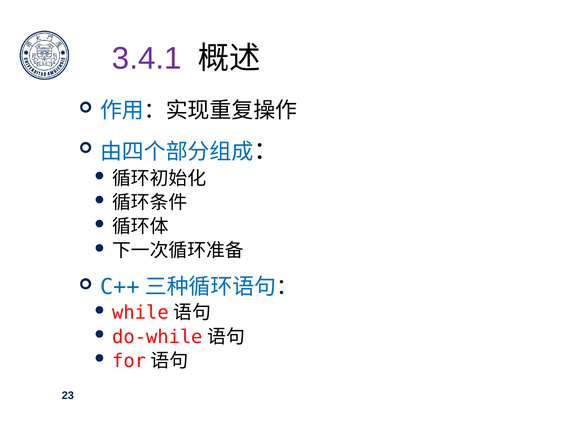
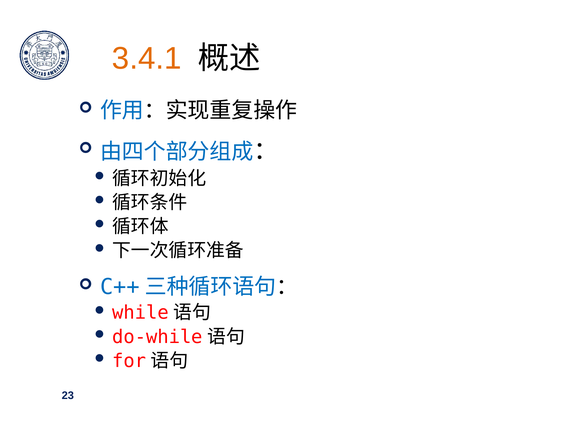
3.4.1 colour: purple -> orange
